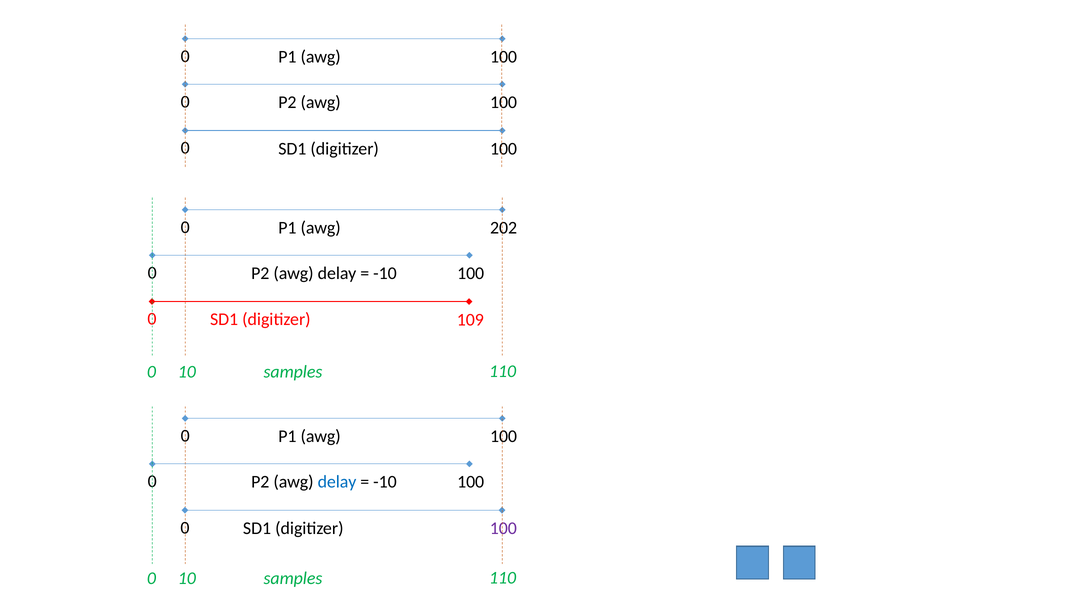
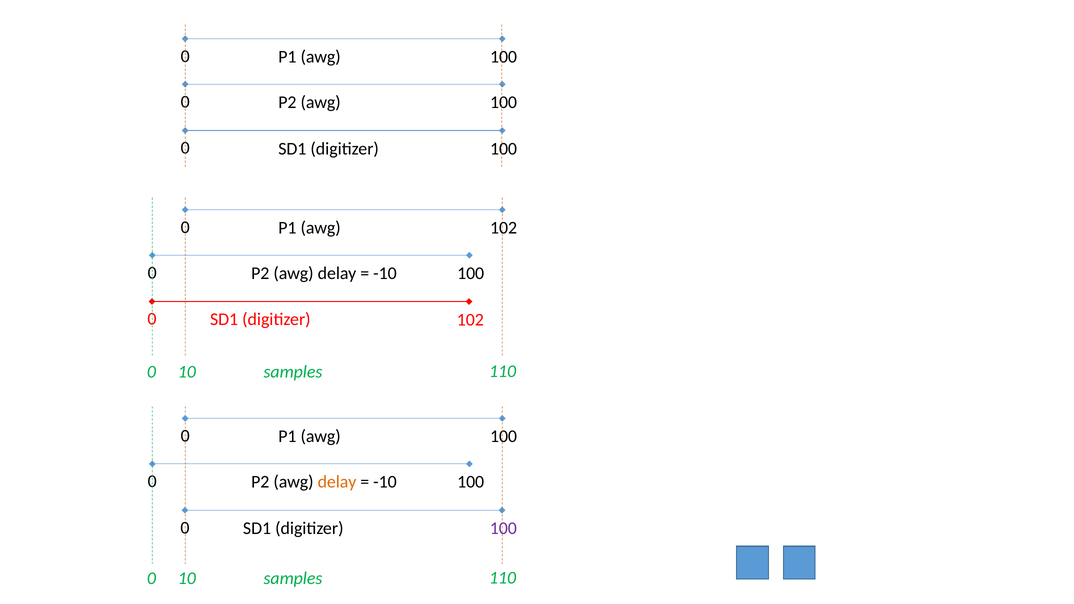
202 at (504, 228): 202 -> 102
109 at (470, 320): 109 -> 102
delay at (337, 482) colour: blue -> orange
